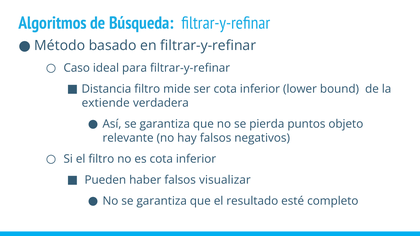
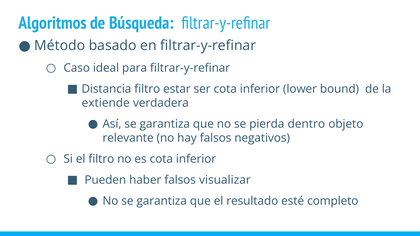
mide: mide -> estar
puntos: puntos -> dentro
